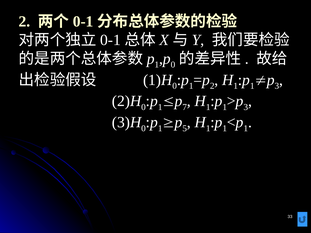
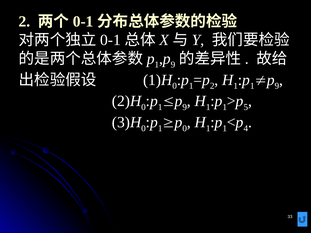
0 at (173, 65): 0 -> 9
3 at (277, 86): 3 -> 9
7 at (185, 107): 7 -> 9
3 at (246, 107): 3 -> 5
5 at (185, 128): 5 -> 0
1 at (246, 128): 1 -> 4
